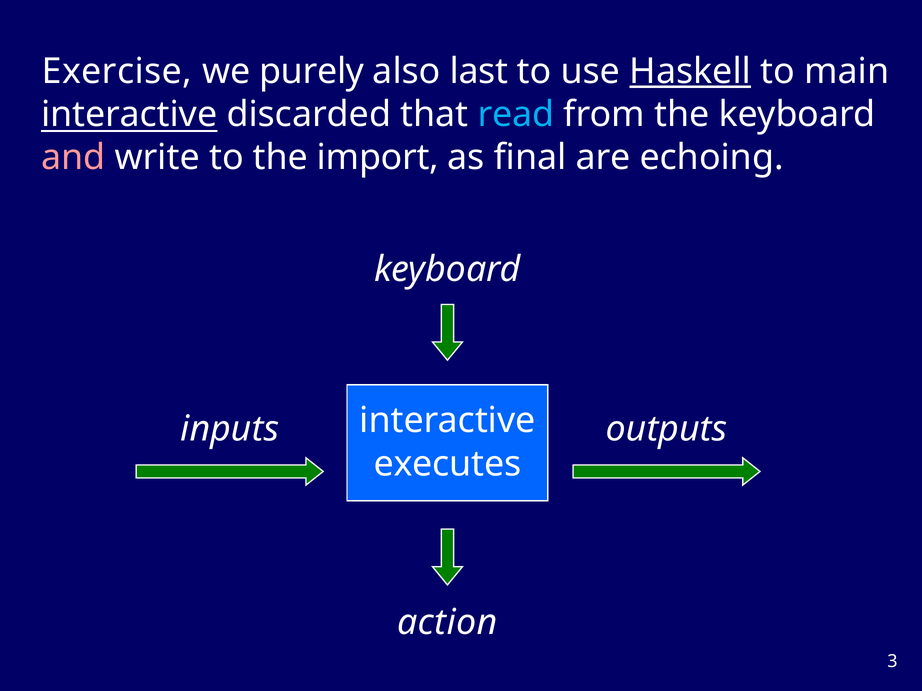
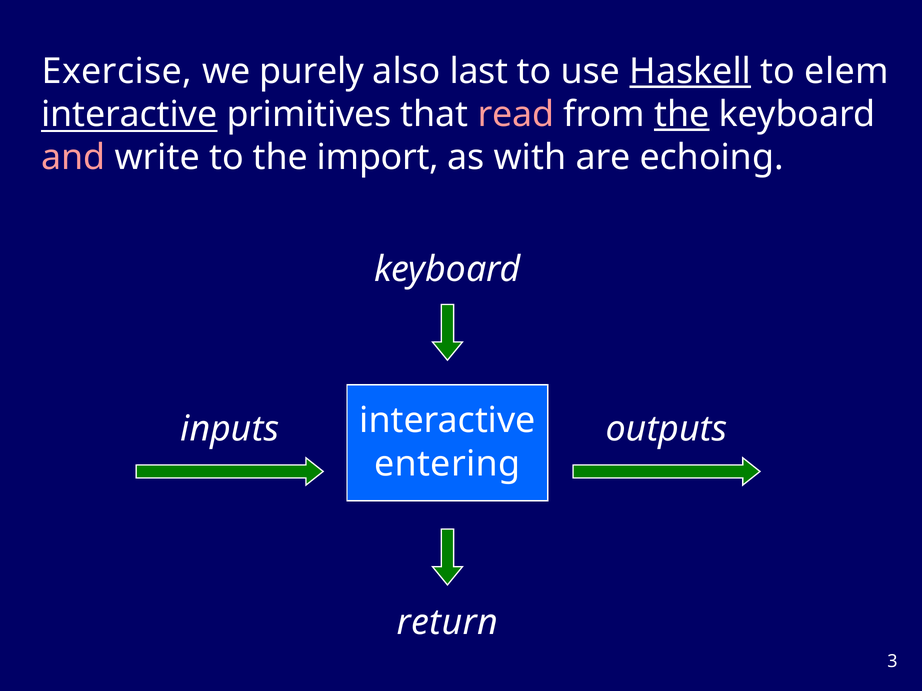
main: main -> elem
discarded: discarded -> primitives
read colour: light blue -> pink
the at (682, 114) underline: none -> present
final: final -> with
executes: executes -> entering
action: action -> return
